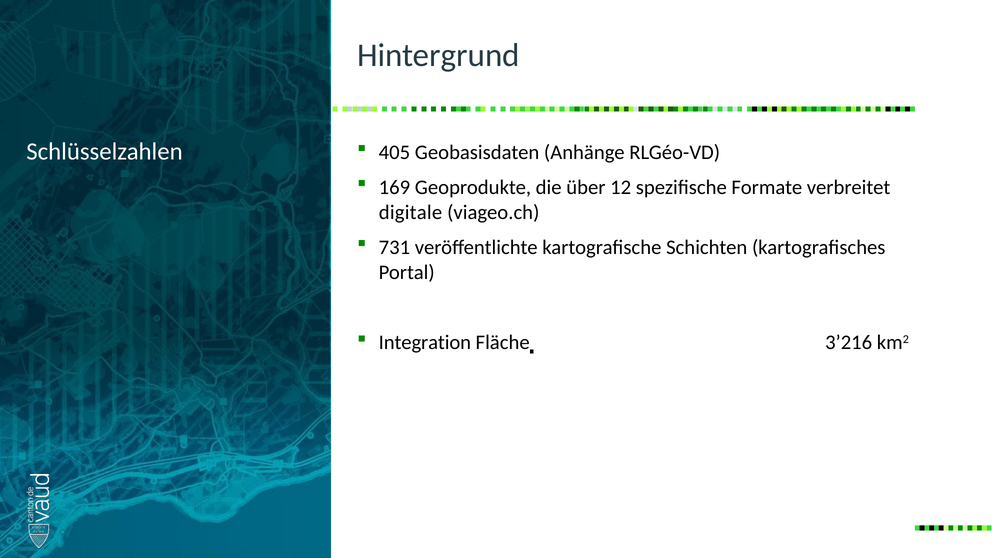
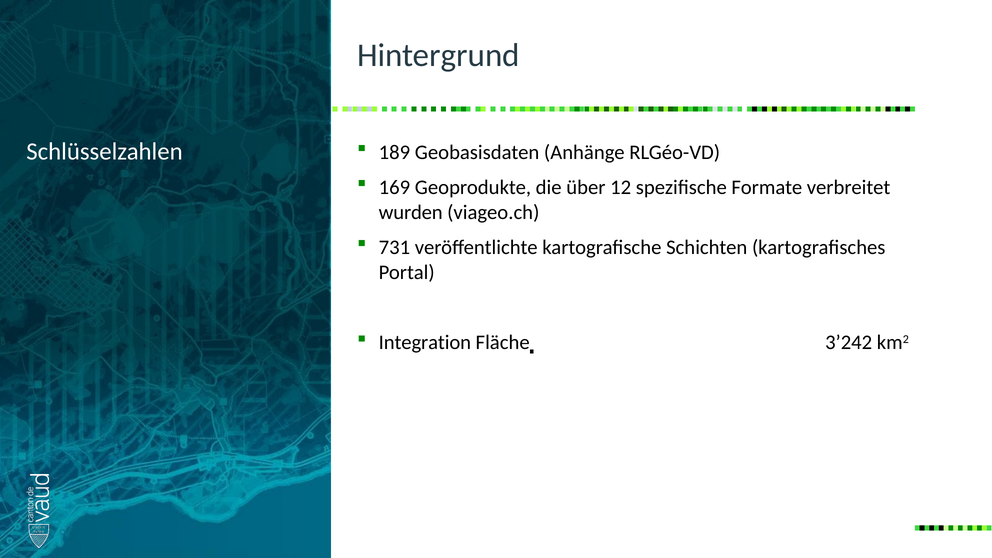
405: 405 -> 189
digitale: digitale -> wurden
3’216: 3’216 -> 3’242
